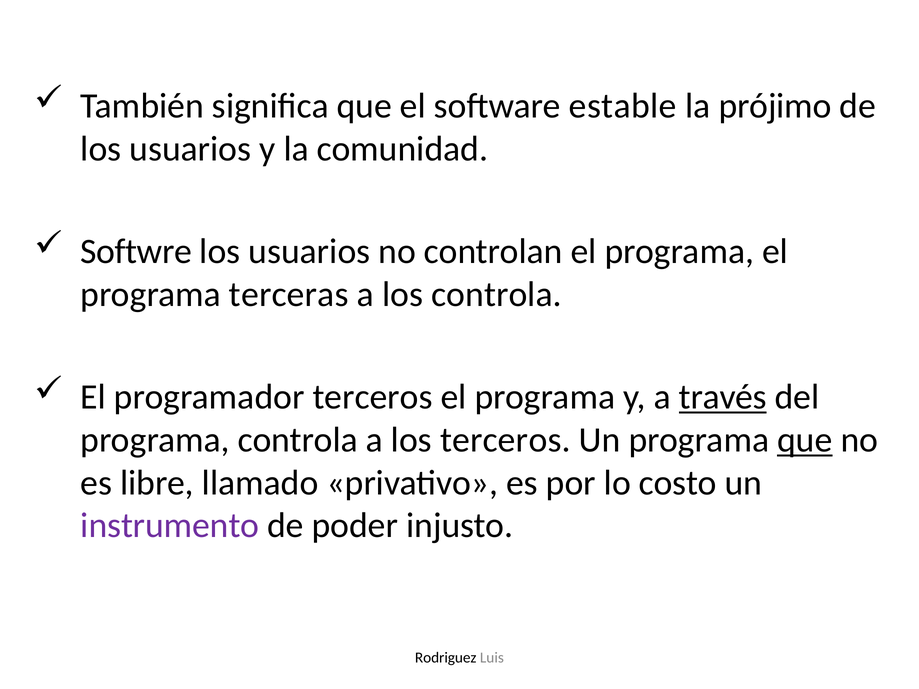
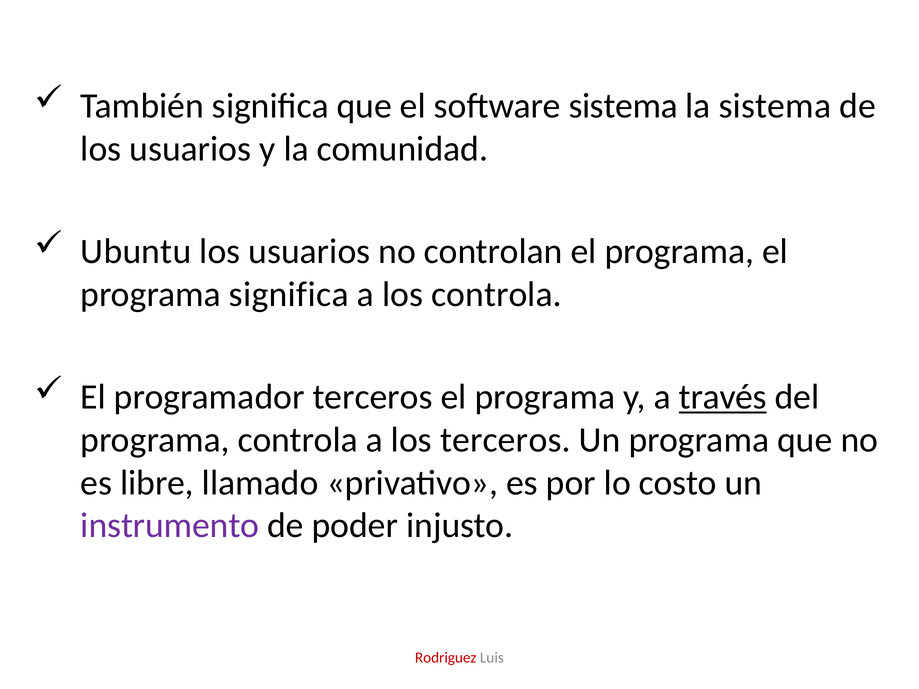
software estable: estable -> sistema
la prójimo: prójimo -> sistema
Softwre: Softwre -> Ubuntu
programa terceras: terceras -> significa
que at (805, 440) underline: present -> none
Rodriguez colour: black -> red
